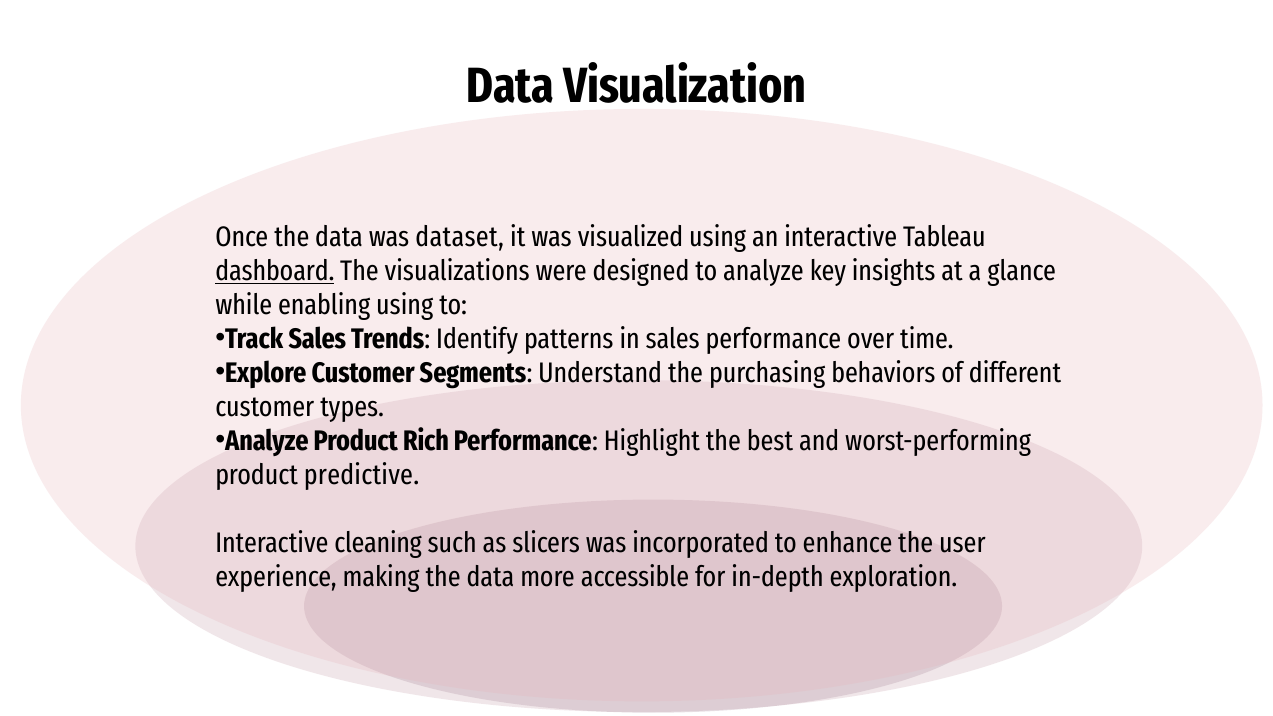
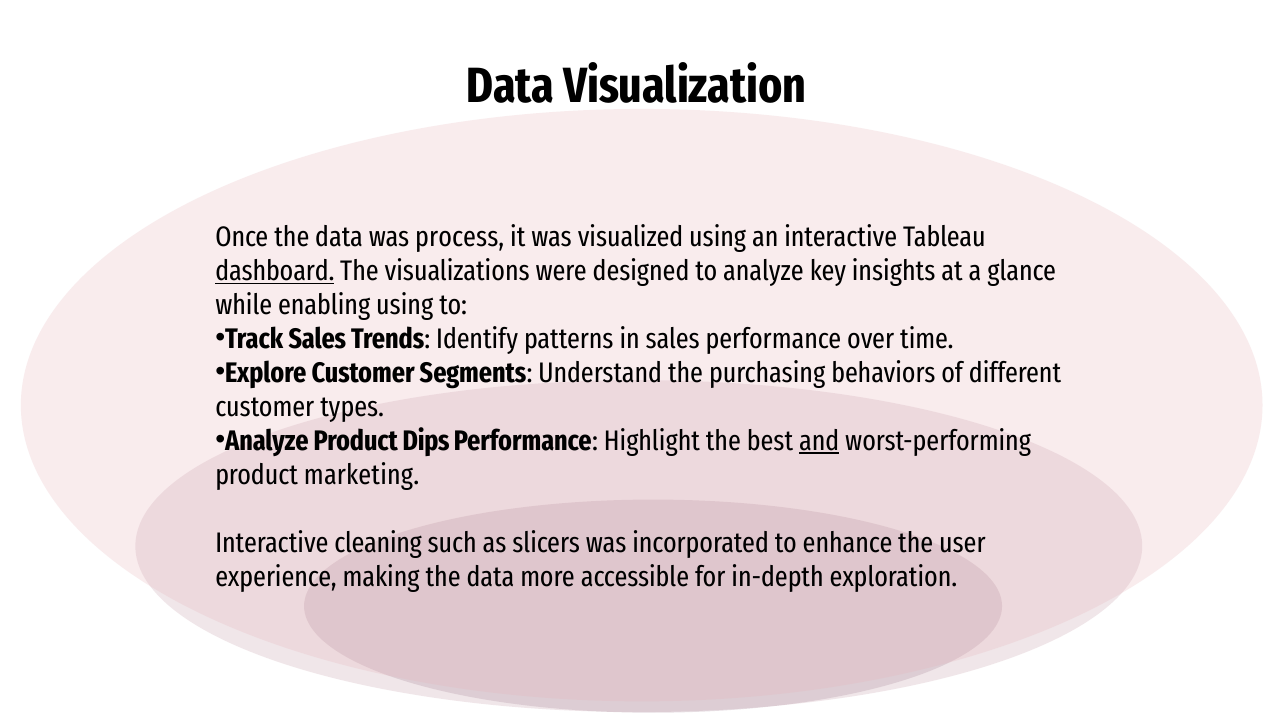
dataset: dataset -> process
Rich: Rich -> Dips
and underline: none -> present
predictive: predictive -> marketing
